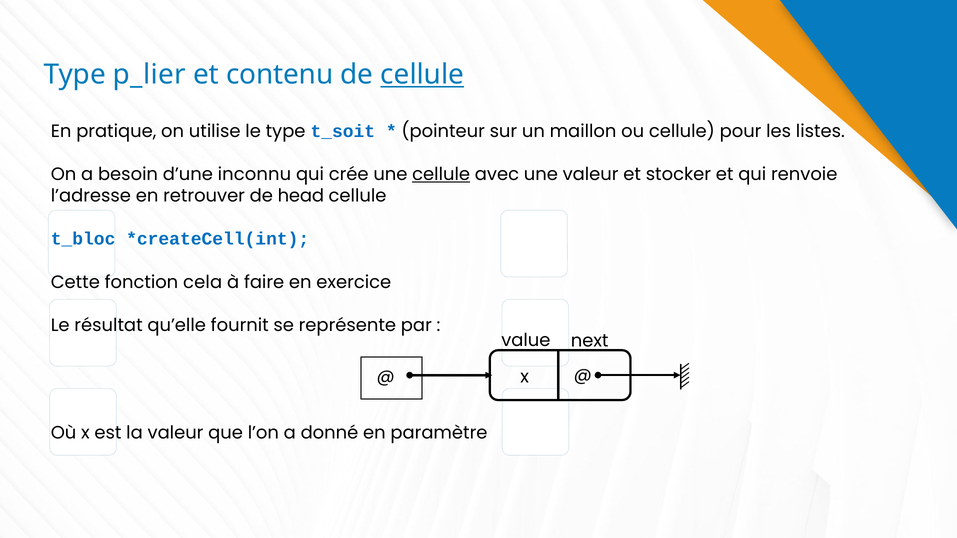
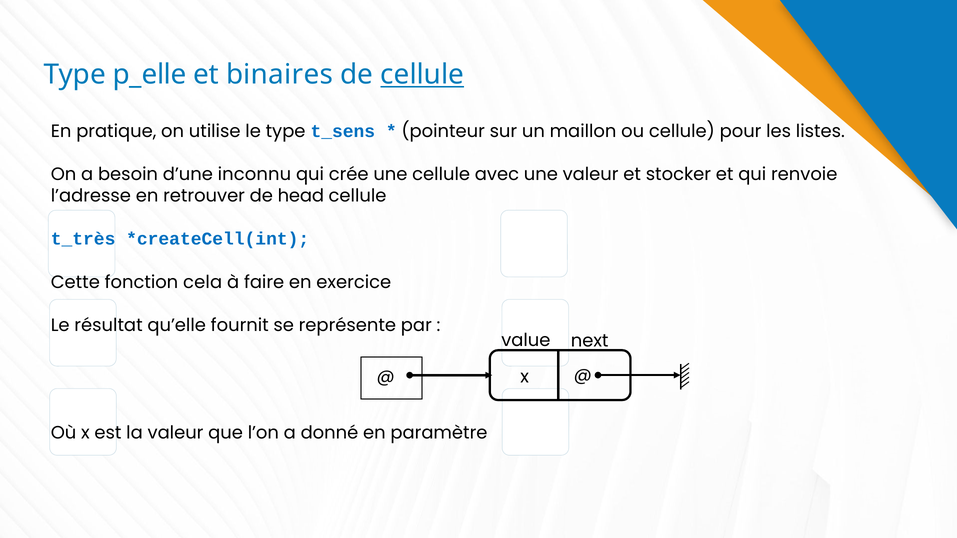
p_lier: p_lier -> p_elle
contenu: contenu -> binaires
t_soit: t_soit -> t_sens
cellule at (441, 175) underline: present -> none
t_bloc: t_bloc -> t_très
